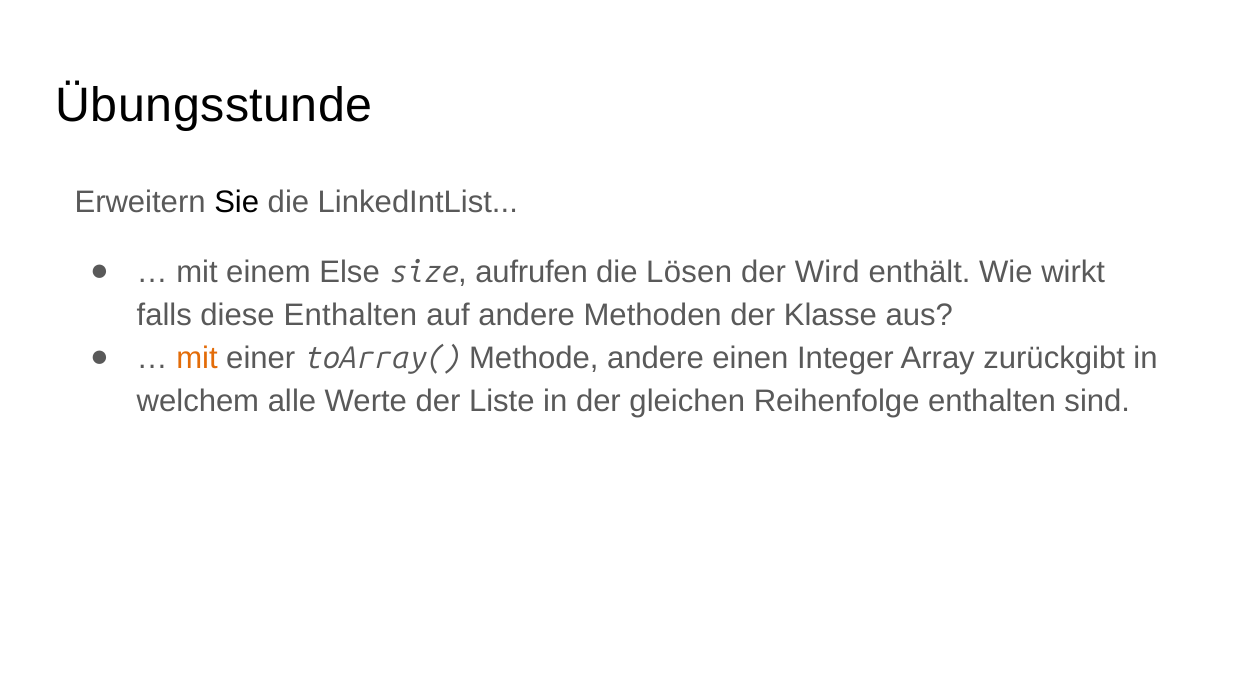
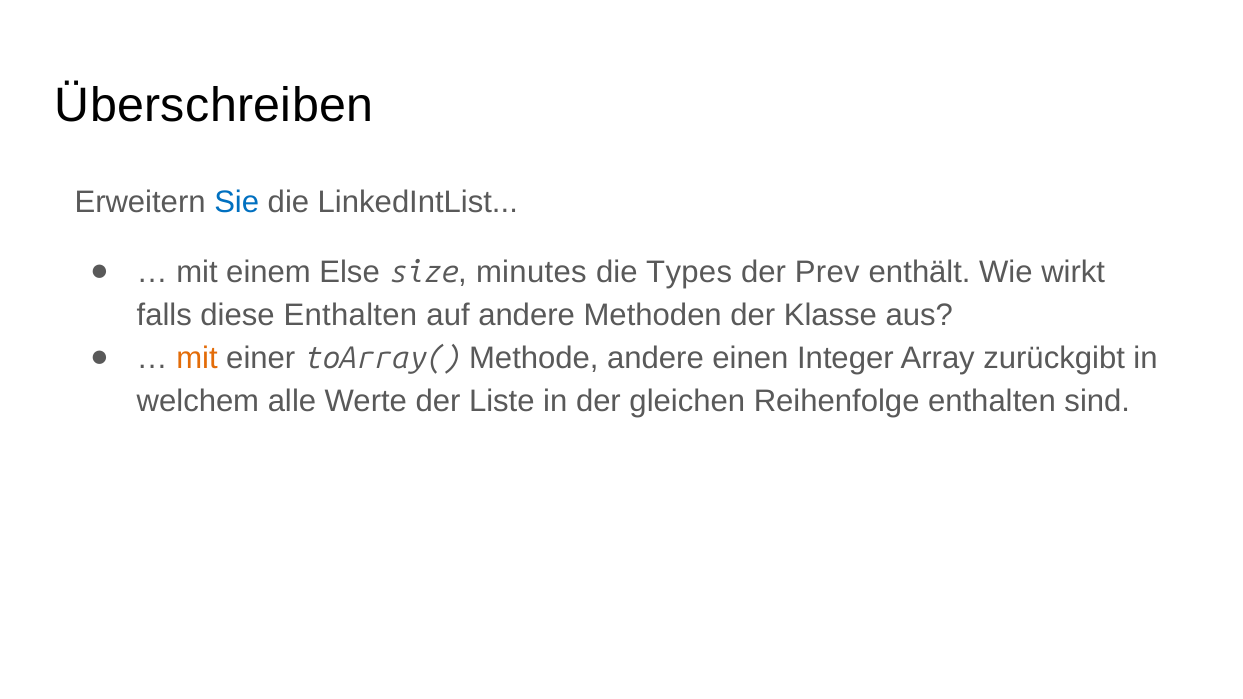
Übungsstunde: Übungsstunde -> Überschreiben
Sie colour: black -> blue
aufrufen: aufrufen -> minutes
Lösen: Lösen -> Types
Wird: Wird -> Prev
